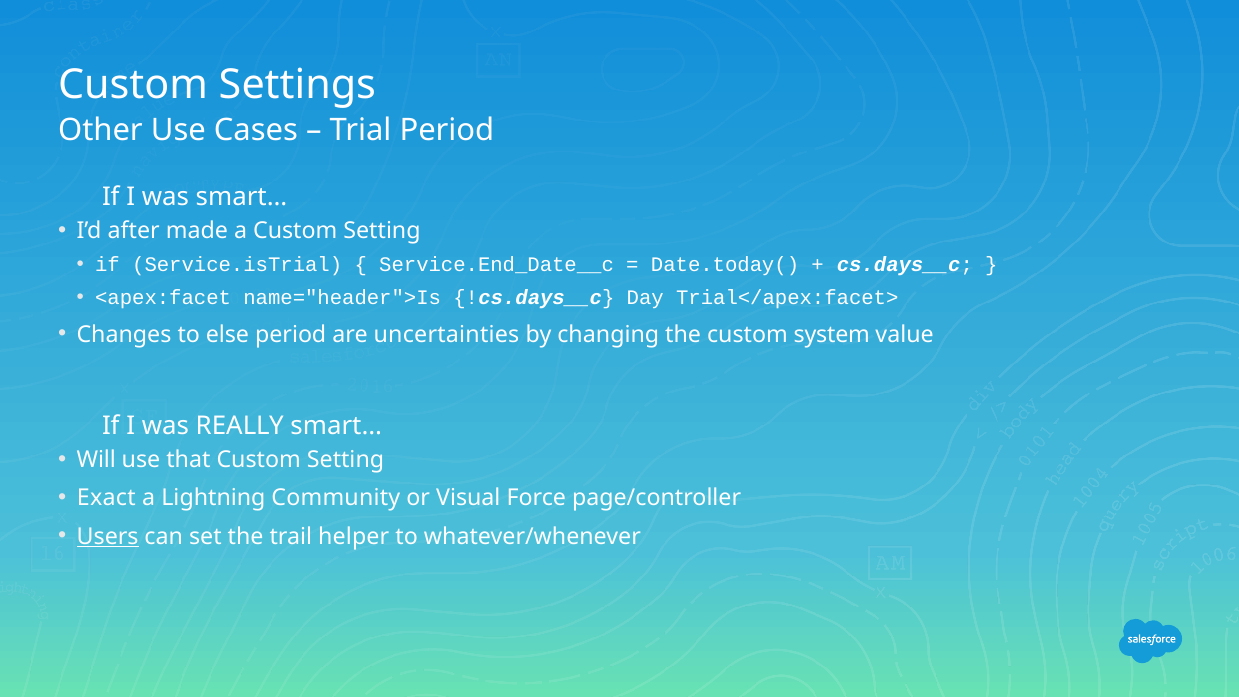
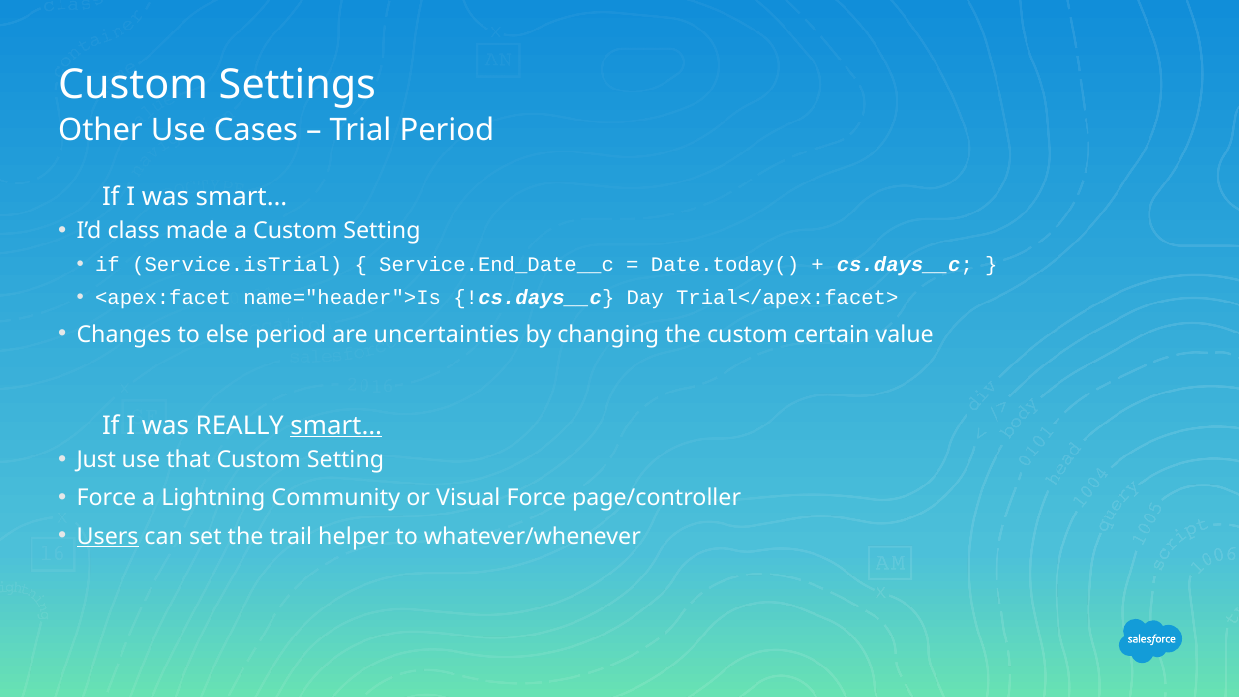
after: after -> class
system: system -> certain
smart… at (336, 426) underline: none -> present
Will: Will -> Just
Exact at (106, 498): Exact -> Force
